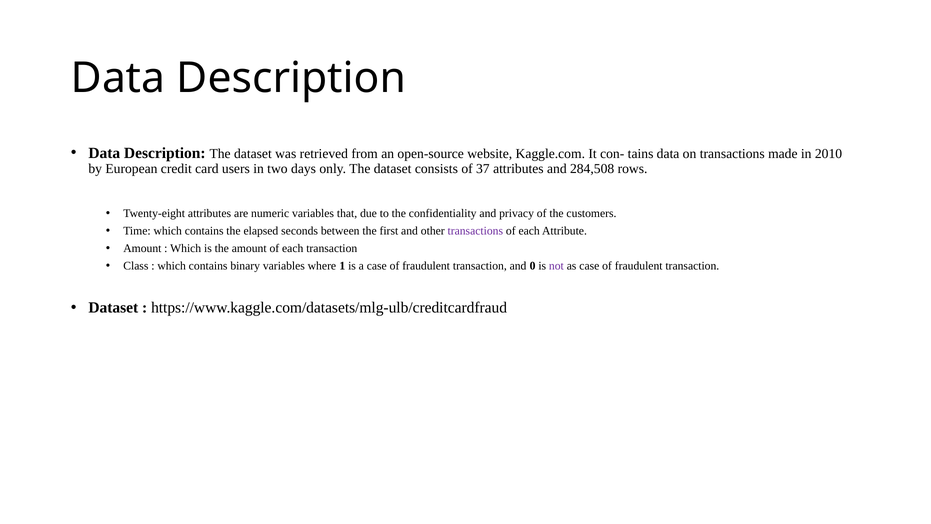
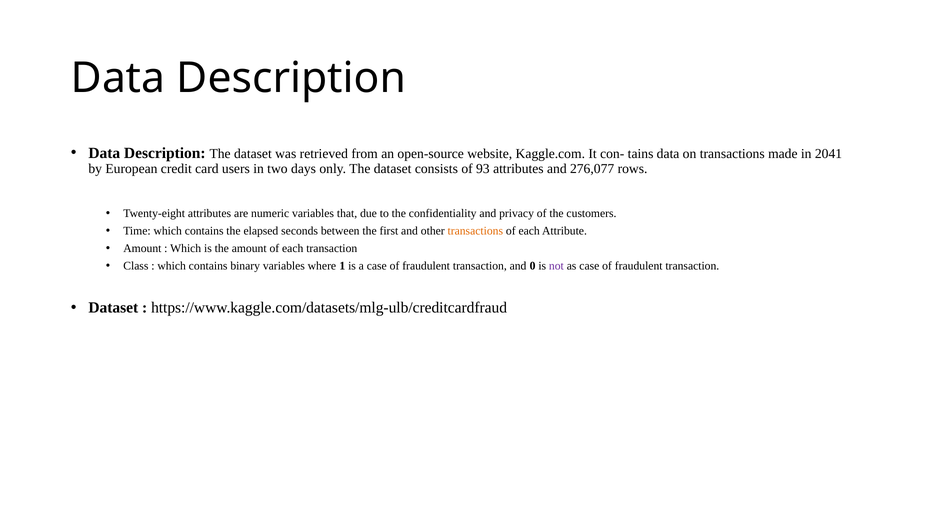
2010: 2010 -> 2041
37: 37 -> 93
284,508: 284,508 -> 276,077
transactions at (475, 231) colour: purple -> orange
